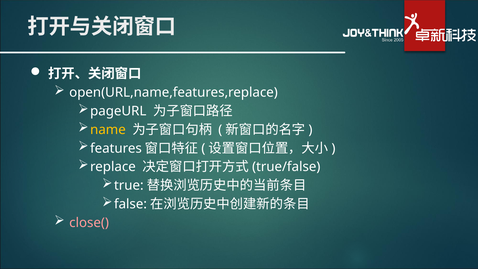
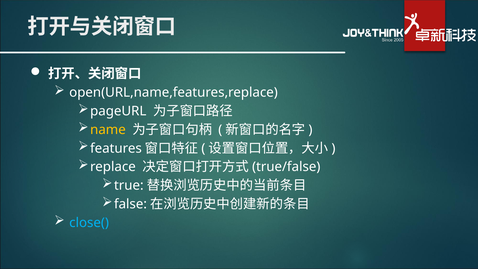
close( colour: pink -> light blue
